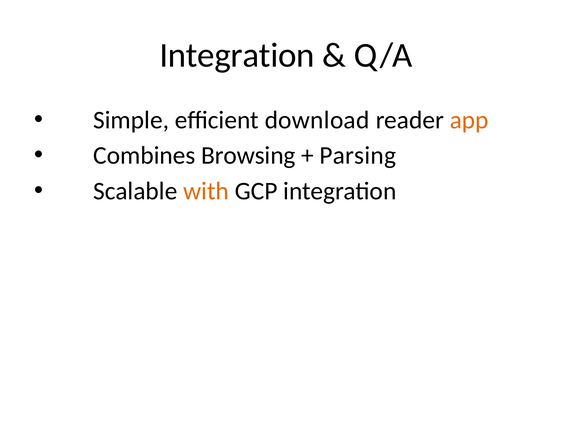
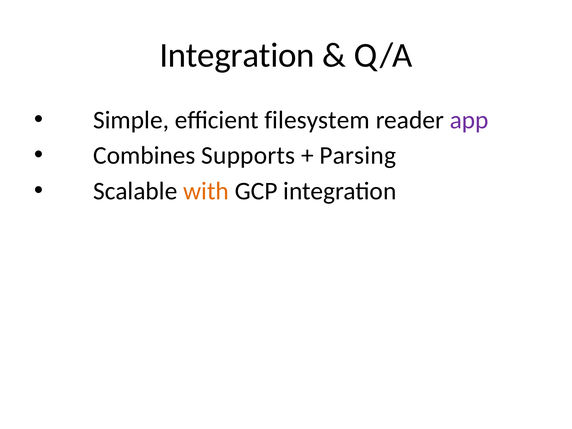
download: download -> filesystem
app colour: orange -> purple
Browsing: Browsing -> Supports
